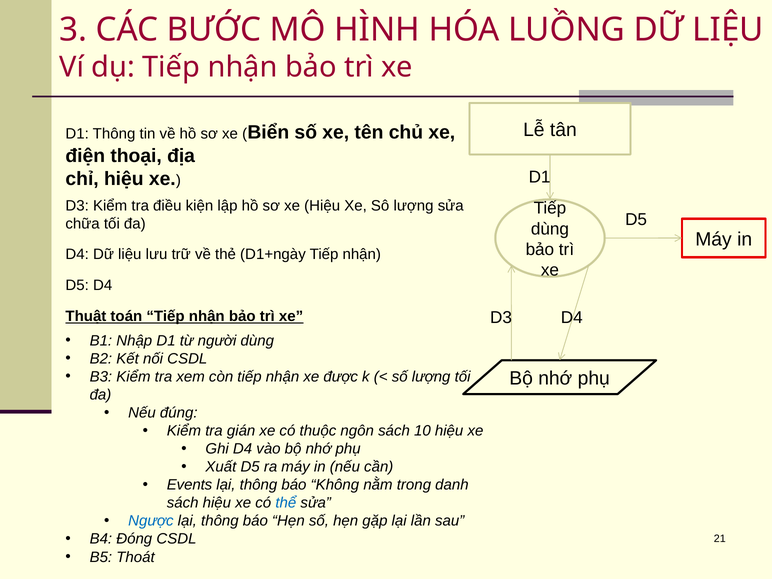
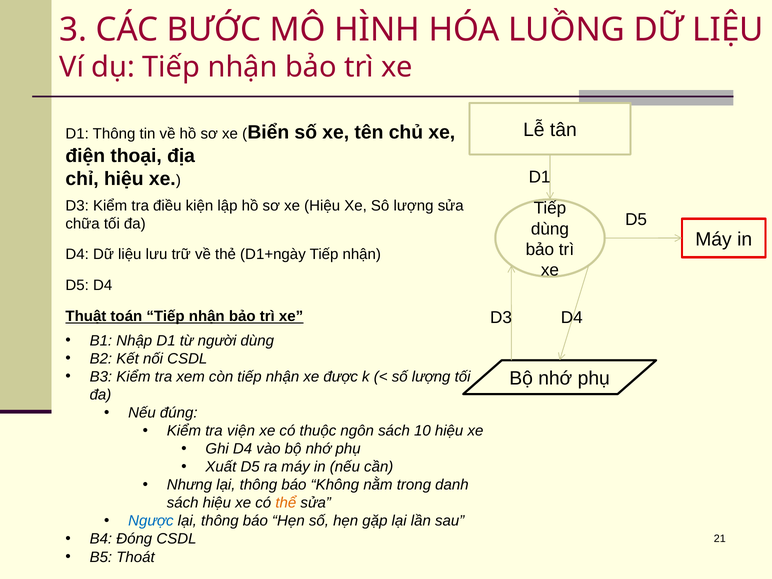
gián: gián -> viện
Events: Events -> Nhưng
thể colour: blue -> orange
